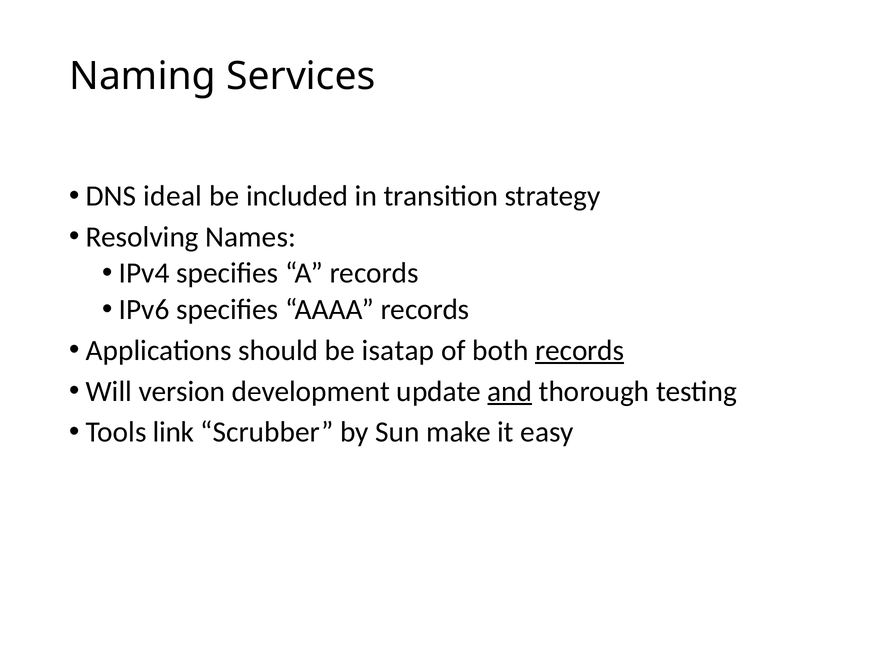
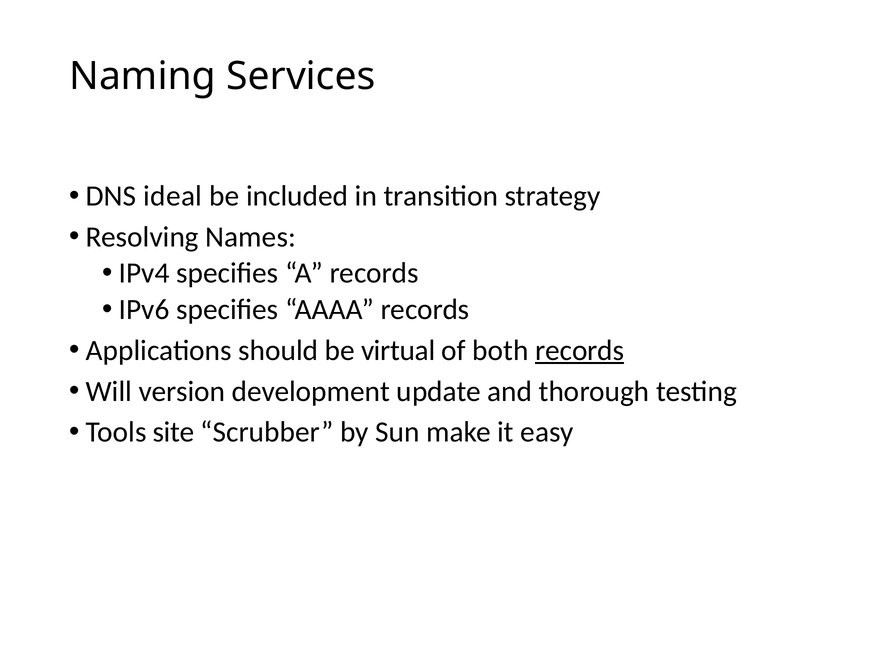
isatap: isatap -> virtual
and underline: present -> none
link: link -> site
